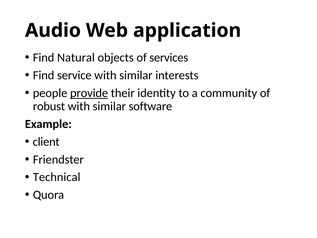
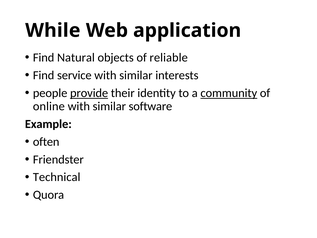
Audio: Audio -> While
services: services -> reliable
community underline: none -> present
robust: robust -> online
client: client -> often
